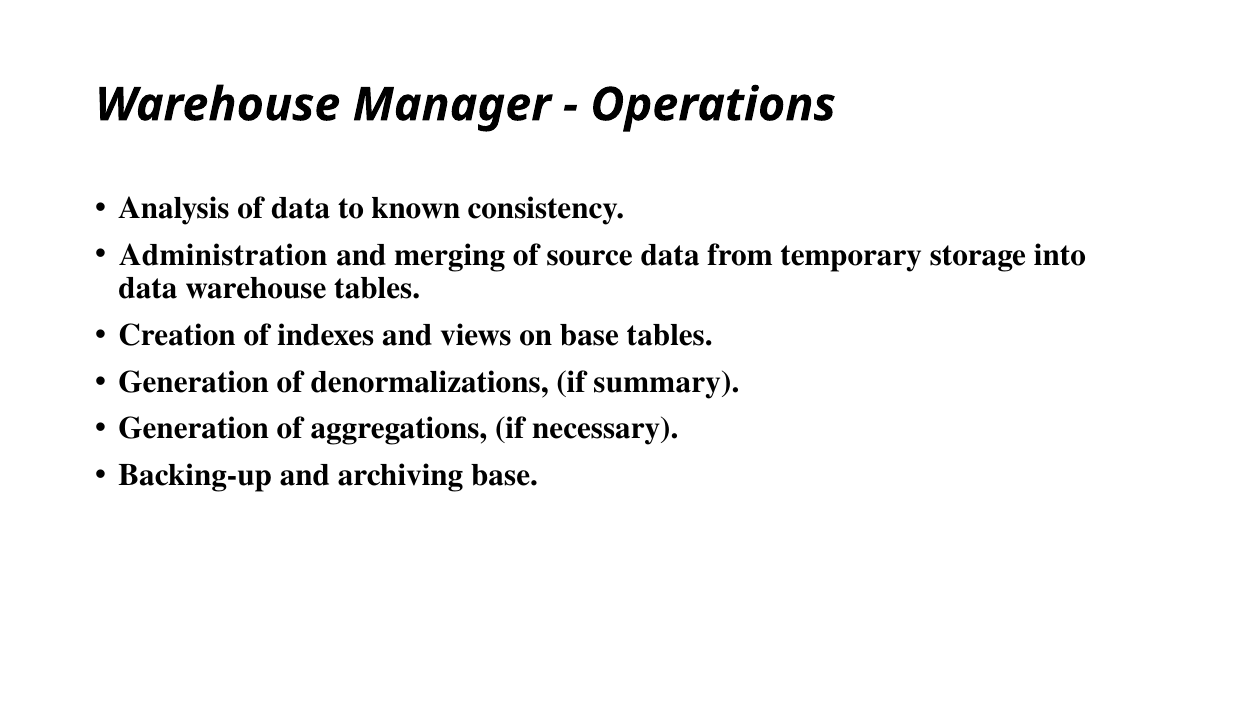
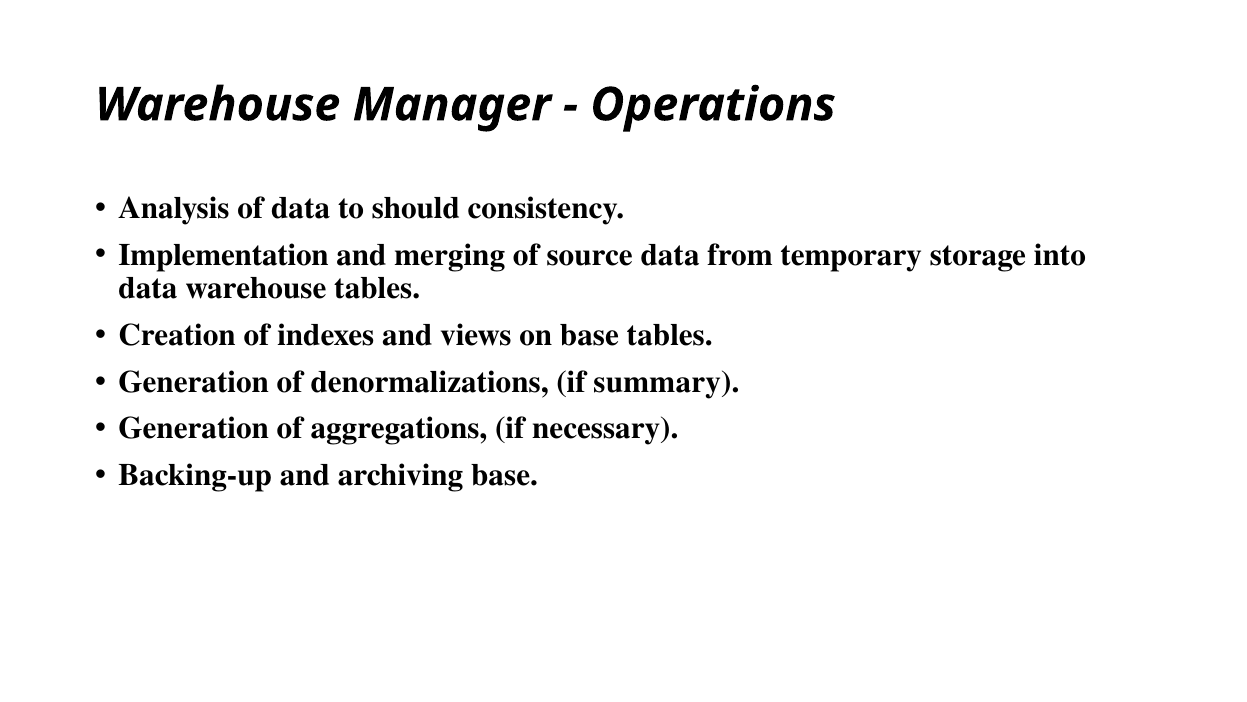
known: known -> should
Administration: Administration -> Implementation
